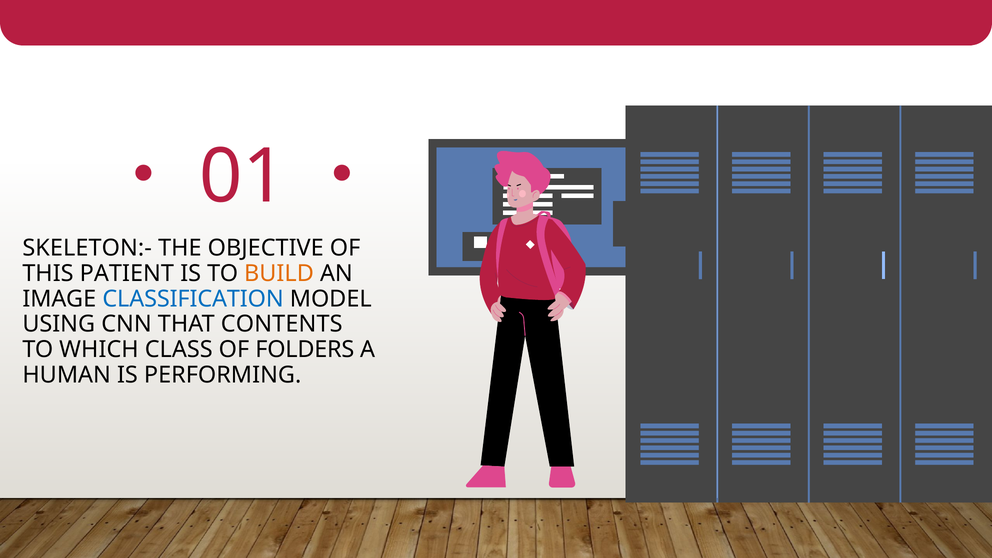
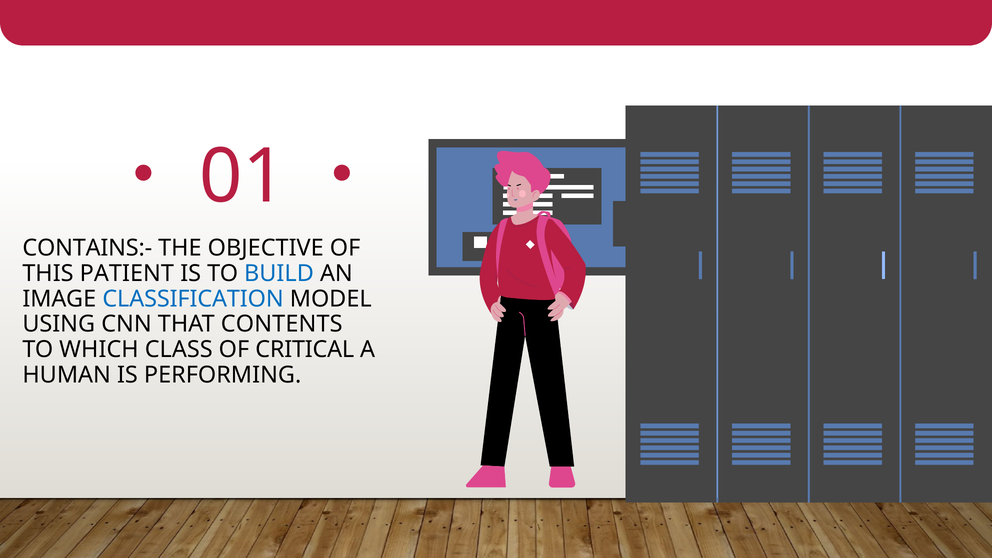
SKELETON:-: SKELETON:- -> CONTAINS:-
BUILD colour: orange -> blue
FOLDERS: FOLDERS -> CRITICAL
